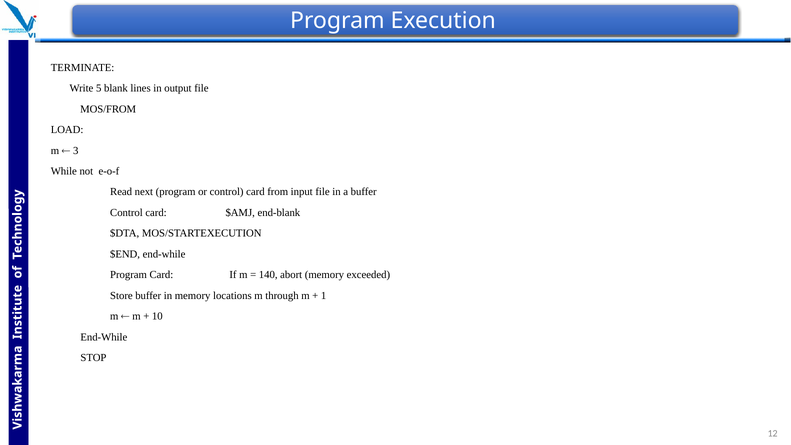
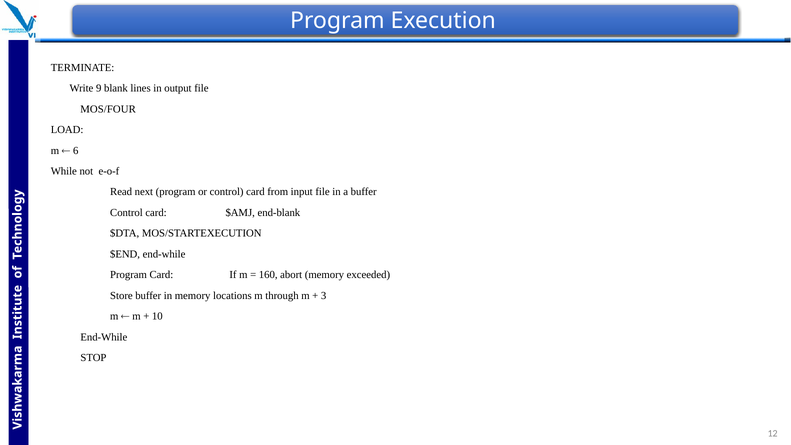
5: 5 -> 9
MOS/FROM: MOS/FROM -> MOS/FOUR
3: 3 -> 6
140: 140 -> 160
1: 1 -> 3
